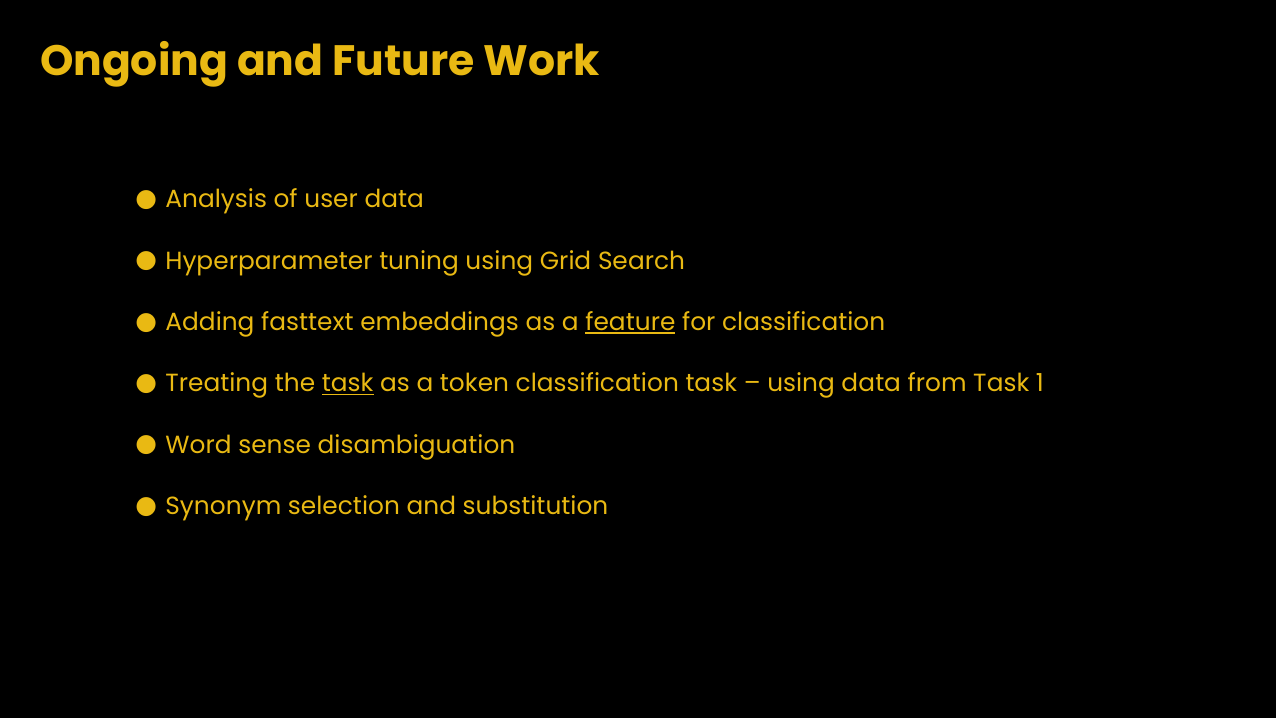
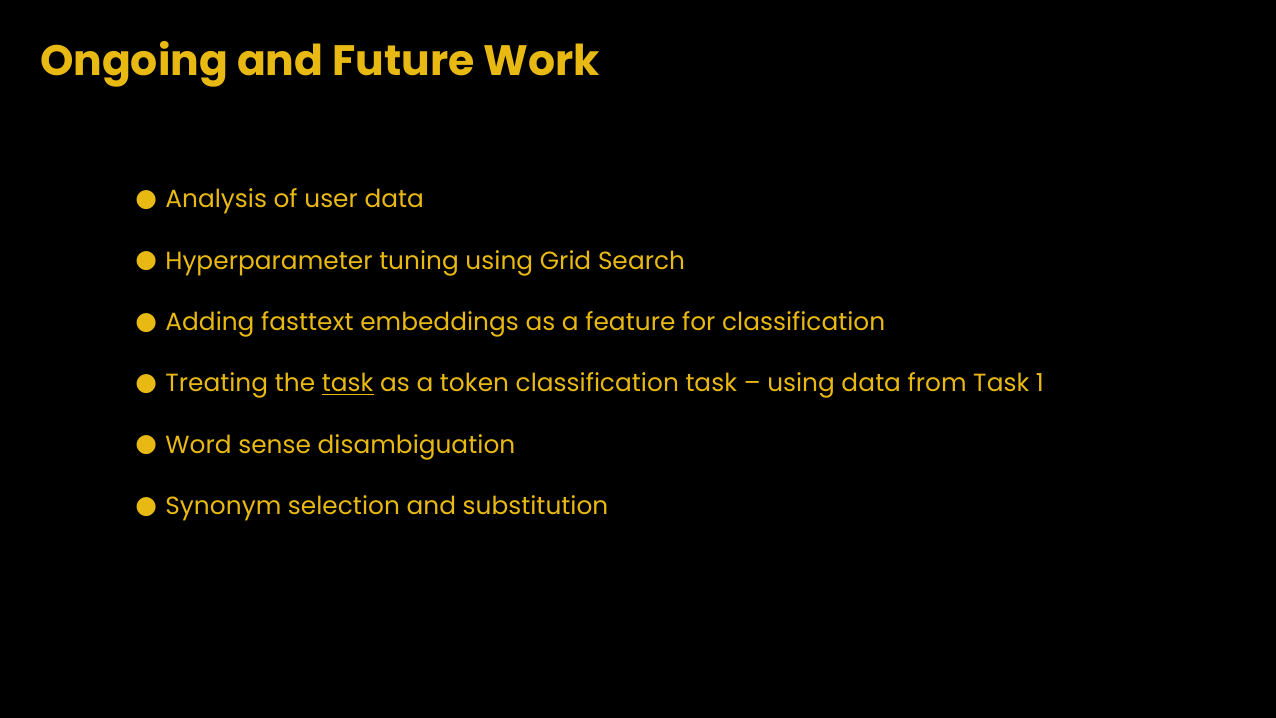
feature underline: present -> none
